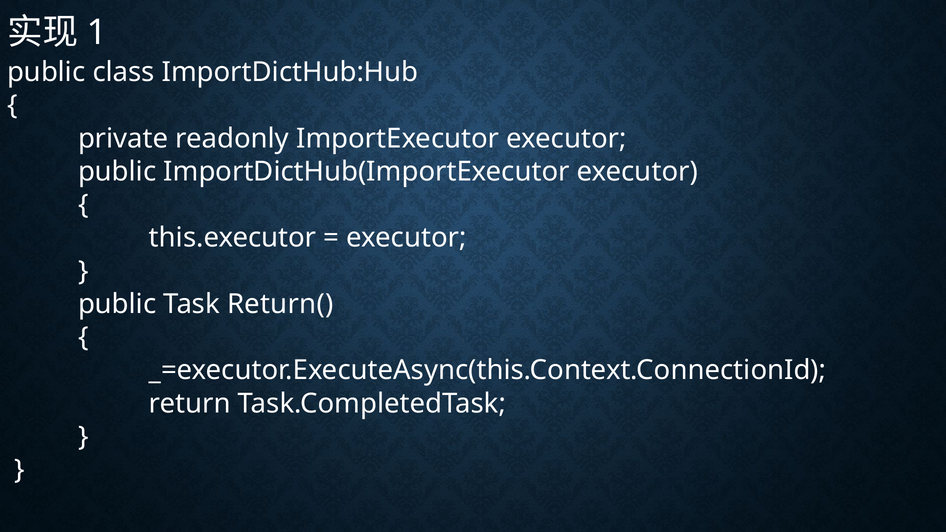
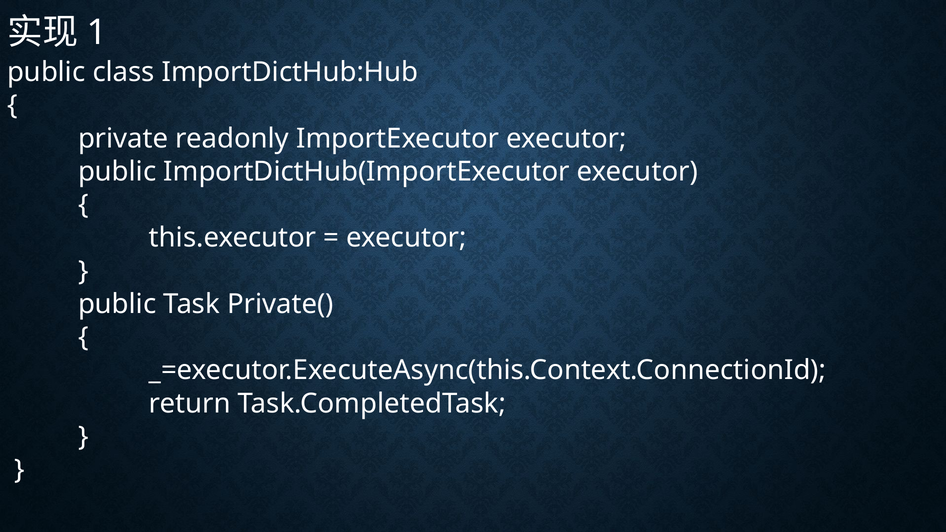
Return(: Return( -> Private(
